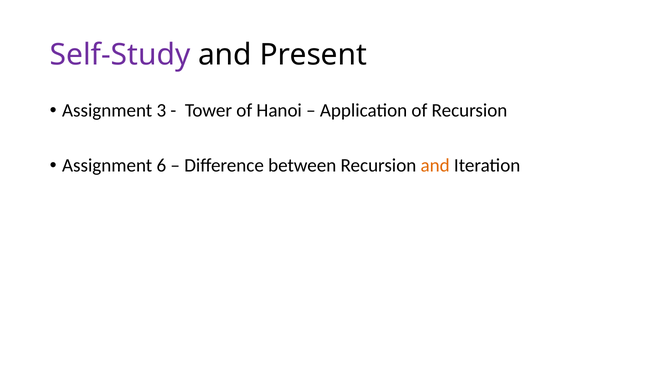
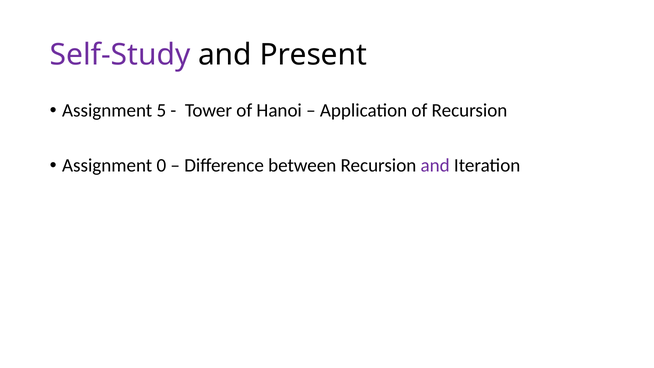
3: 3 -> 5
6: 6 -> 0
and at (435, 165) colour: orange -> purple
